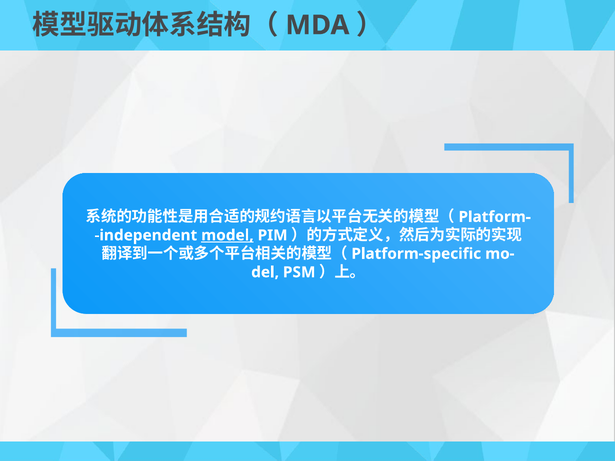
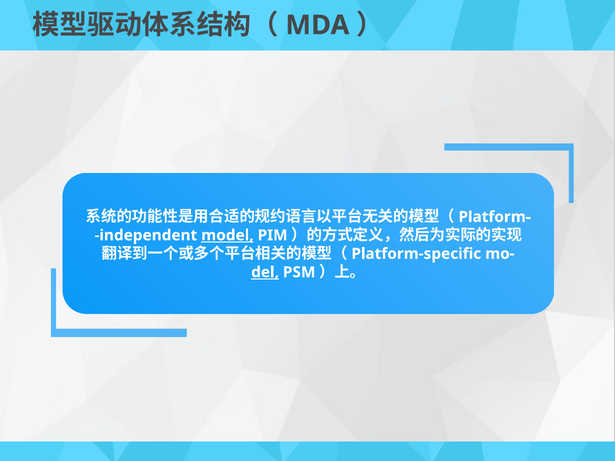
del underline: none -> present
